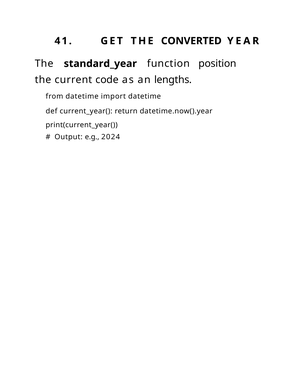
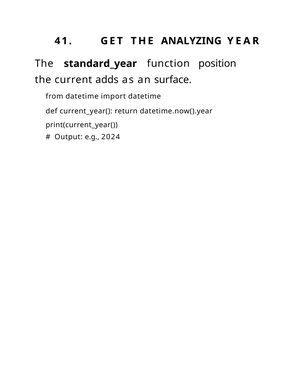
CONVERTED: CONVERTED -> ANALYZING
code: code -> adds
lengths: lengths -> surface
